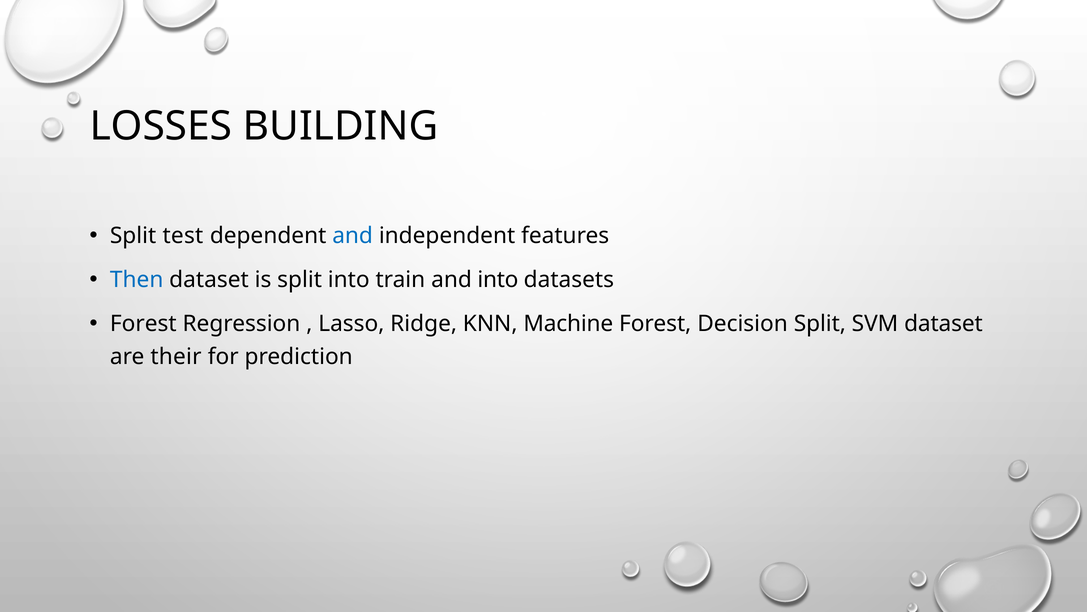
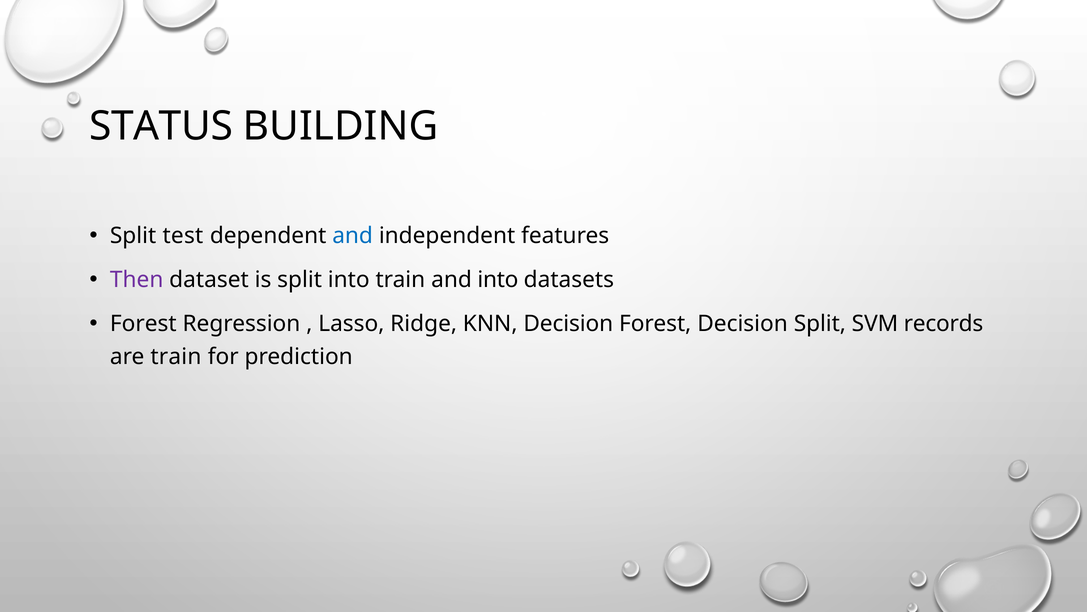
LOSSES: LOSSES -> STATUS
Then colour: blue -> purple
KNN Machine: Machine -> Decision
SVM dataset: dataset -> records
are their: their -> train
